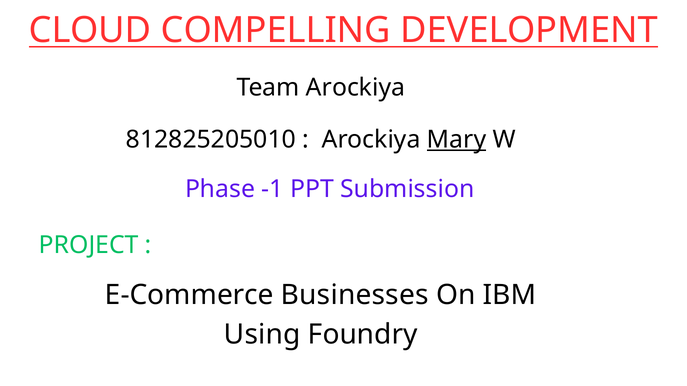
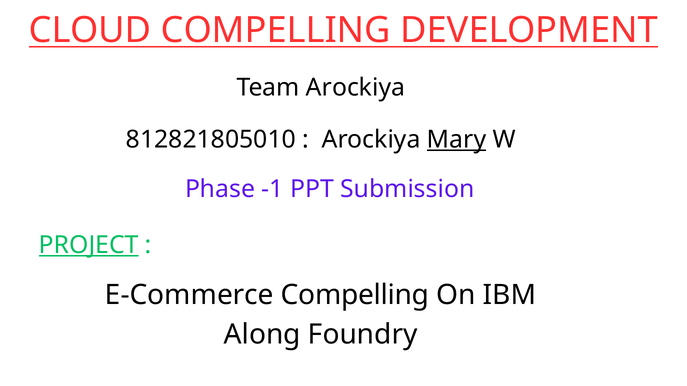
812825205010: 812825205010 -> 812821805010
PROJECT underline: none -> present
E-Commerce Businesses: Businesses -> Compelling
Using: Using -> Along
